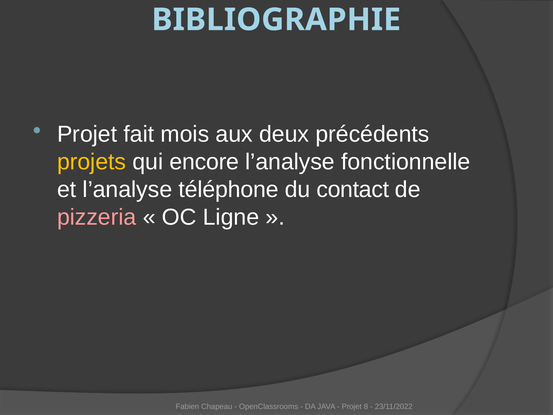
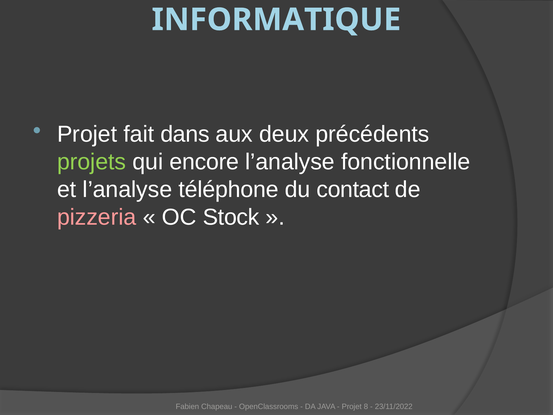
BIBLIOGRAPHIE: BIBLIOGRAPHIE -> INFORMATIQUE
mois: mois -> dans
projets colour: yellow -> light green
Ligne: Ligne -> Stock
